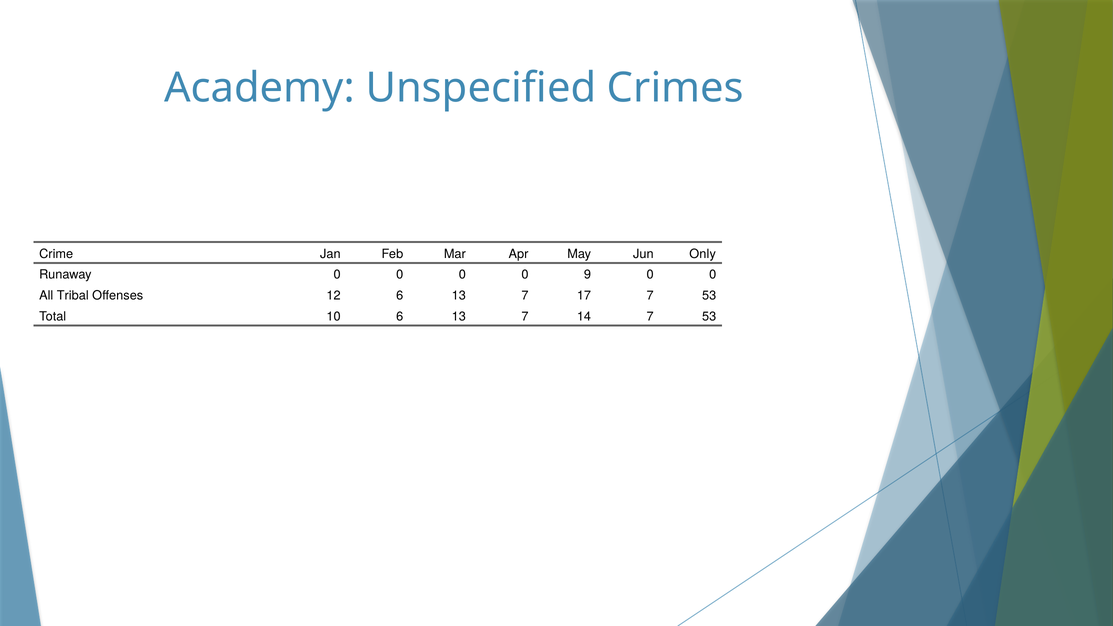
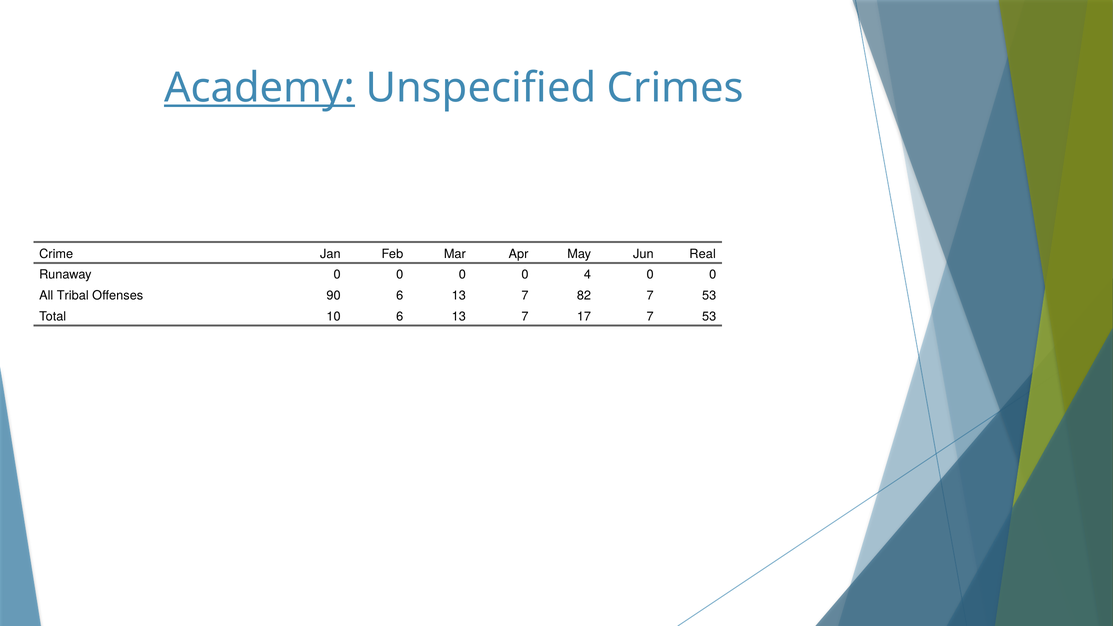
Academy underline: none -> present
Only: Only -> Real
9: 9 -> 4
12: 12 -> 90
17: 17 -> 82
14: 14 -> 17
